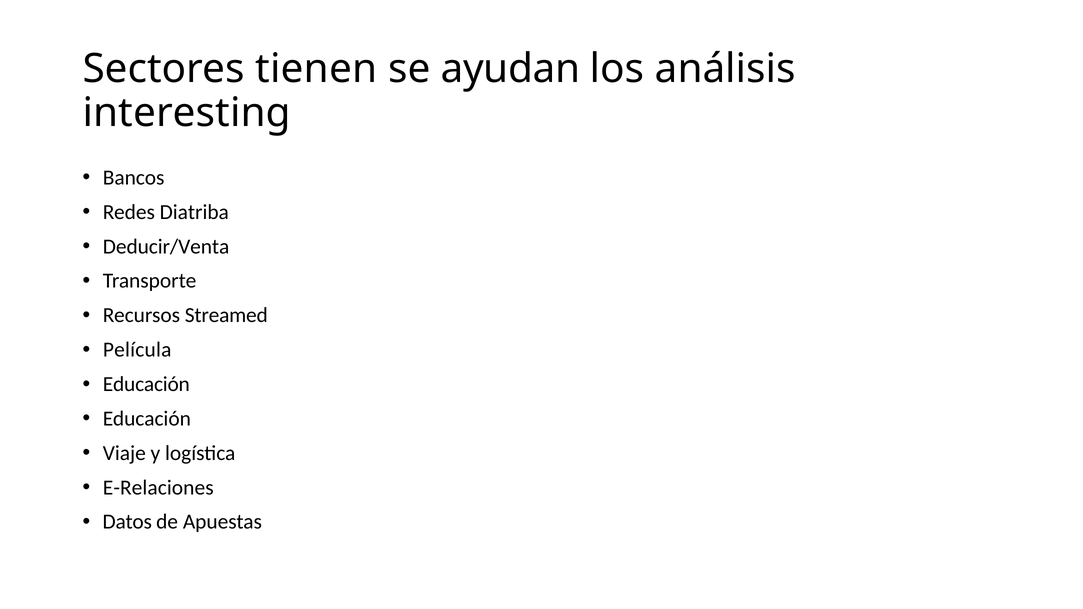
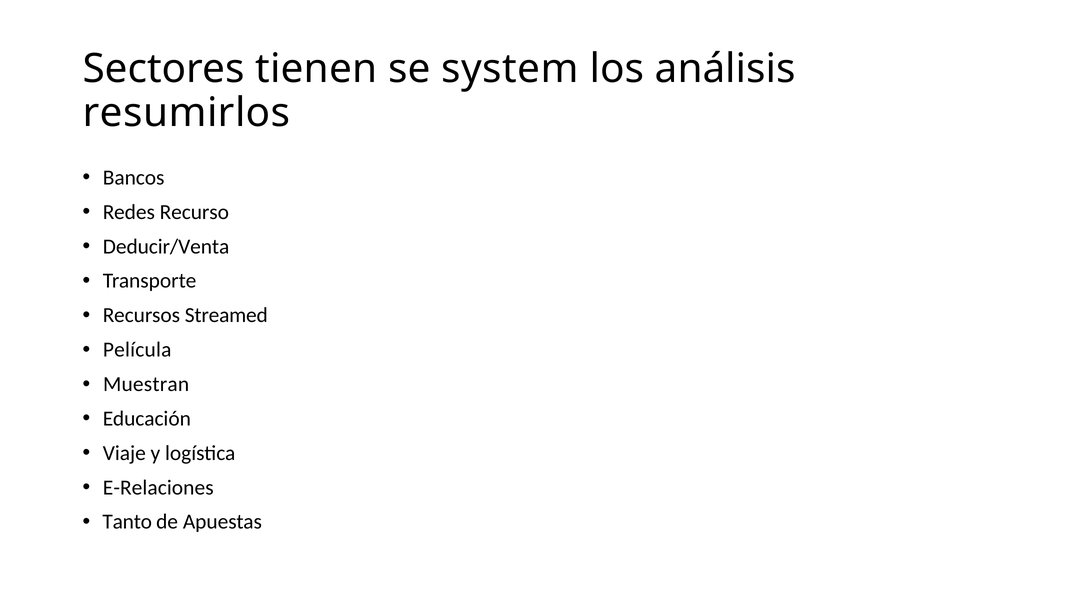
ayudan: ayudan -> system
interesting: interesting -> resumirlos
Diatriba: Diatriba -> Recurso
Educación at (146, 384): Educación -> Muestran
Datos: Datos -> Tanto
